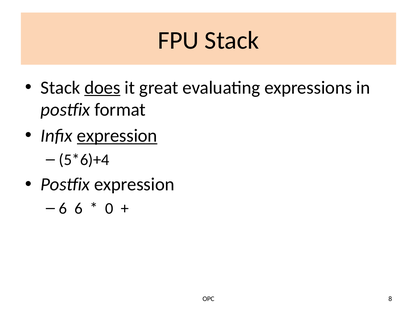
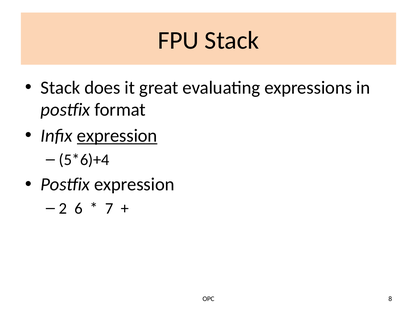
does underline: present -> none
6 at (63, 208): 6 -> 2
0: 0 -> 7
